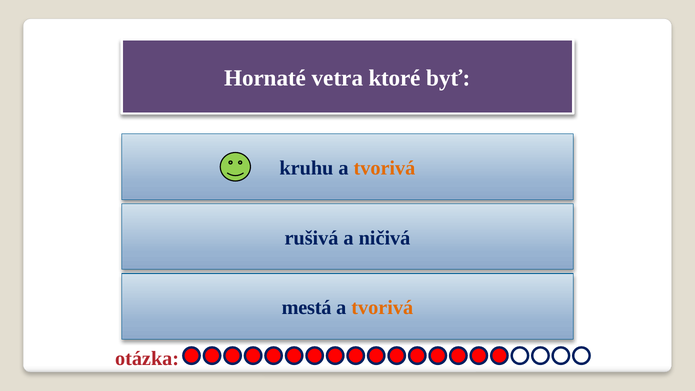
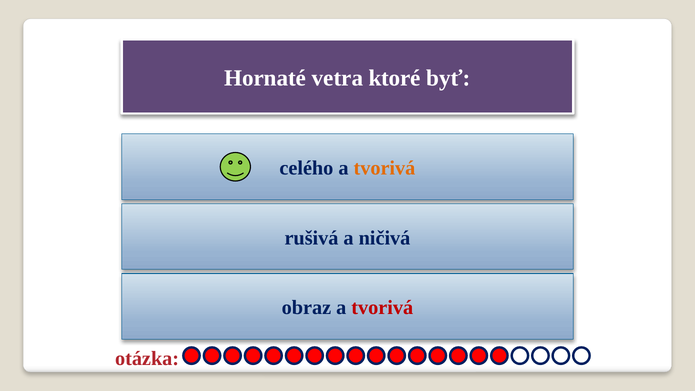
kruhu: kruhu -> celého
mestá: mestá -> obraz
tvorivá at (382, 308) colour: orange -> red
